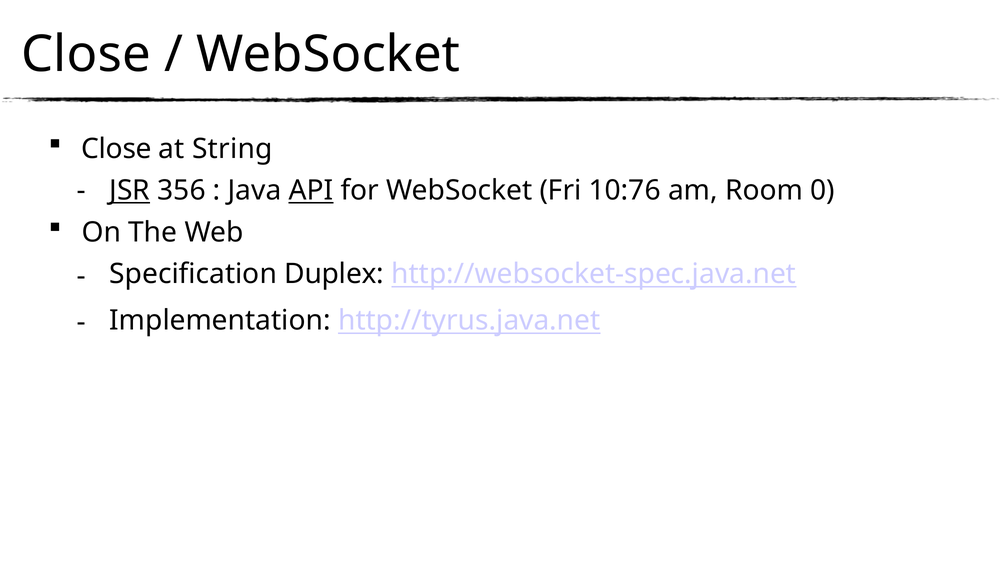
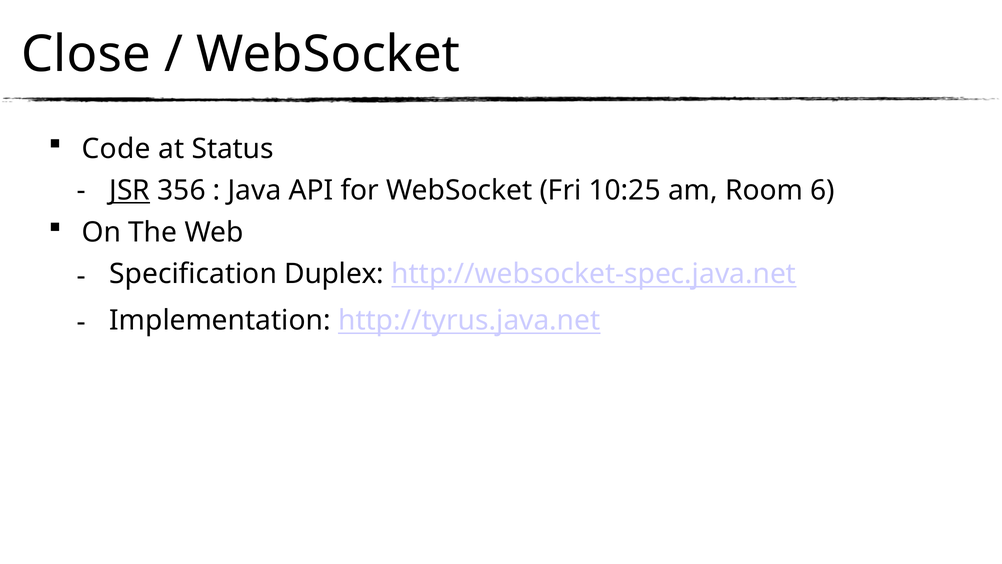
Close at (116, 149): Close -> Code
String: String -> Status
API underline: present -> none
10:76: 10:76 -> 10:25
0: 0 -> 6
